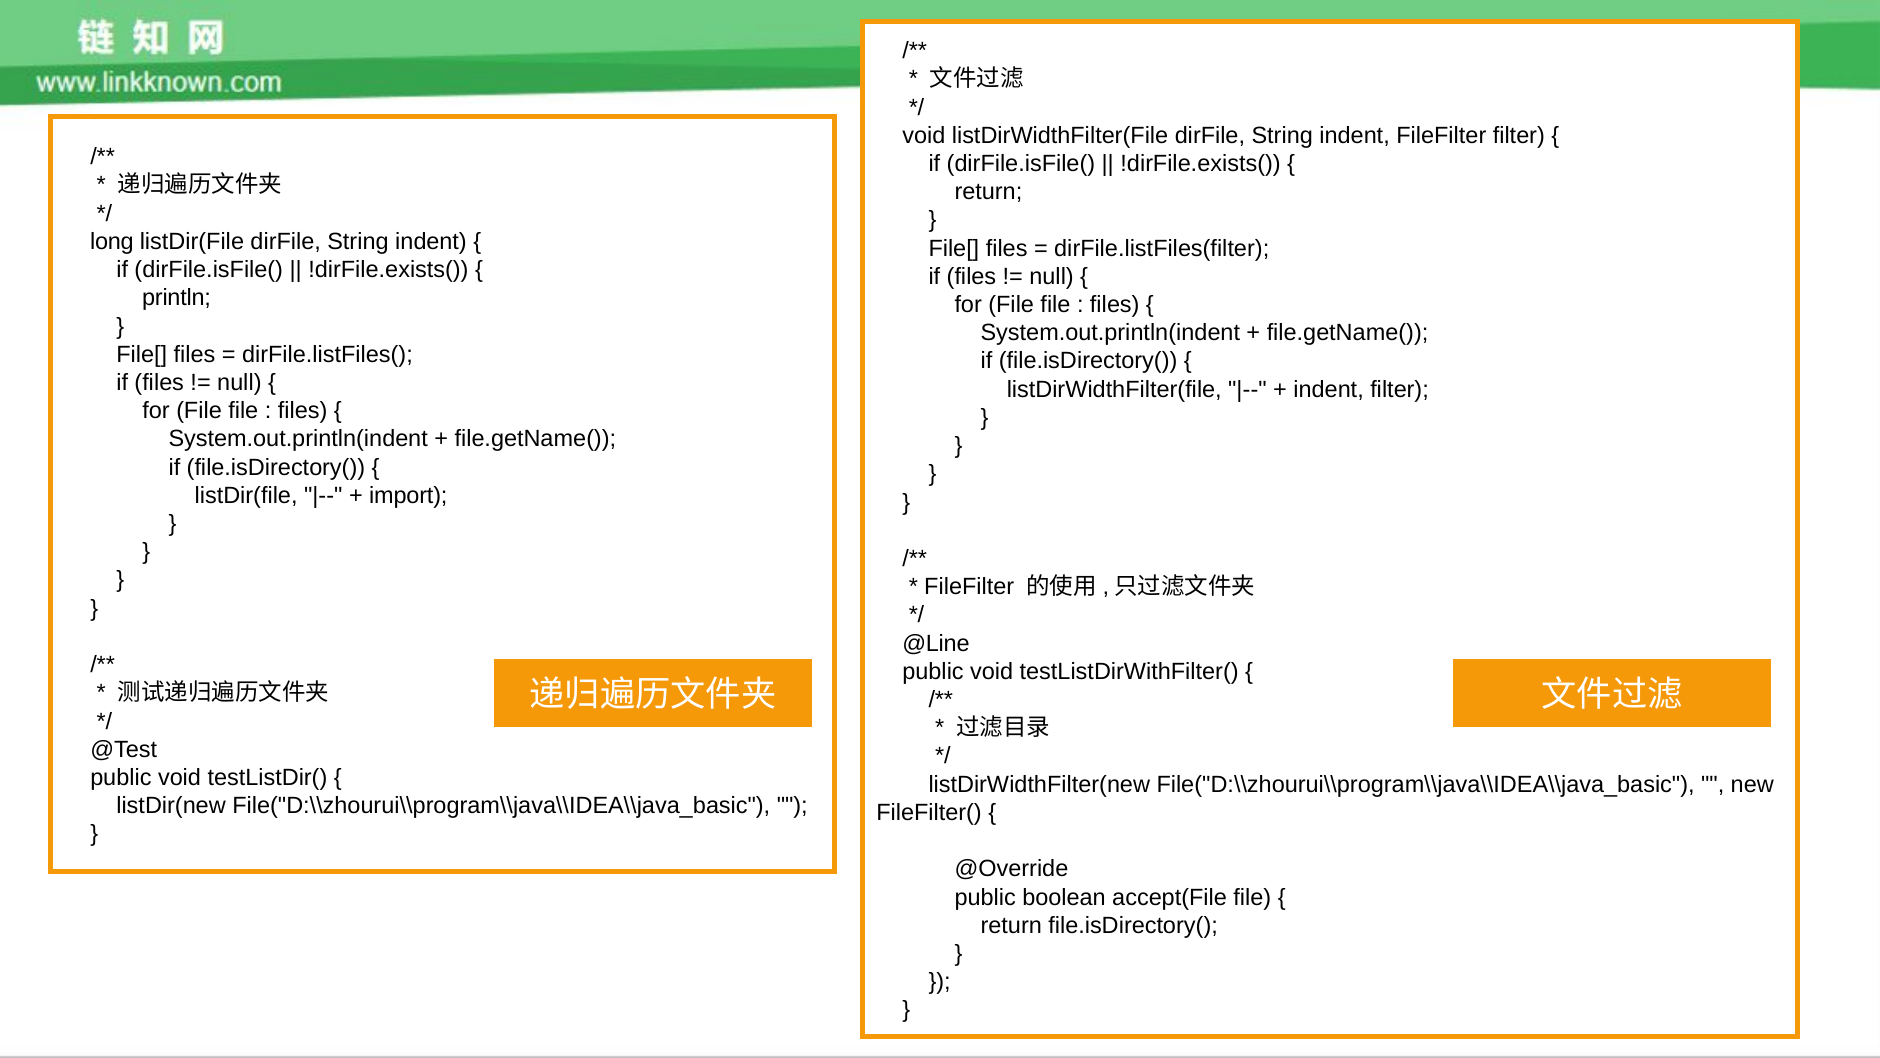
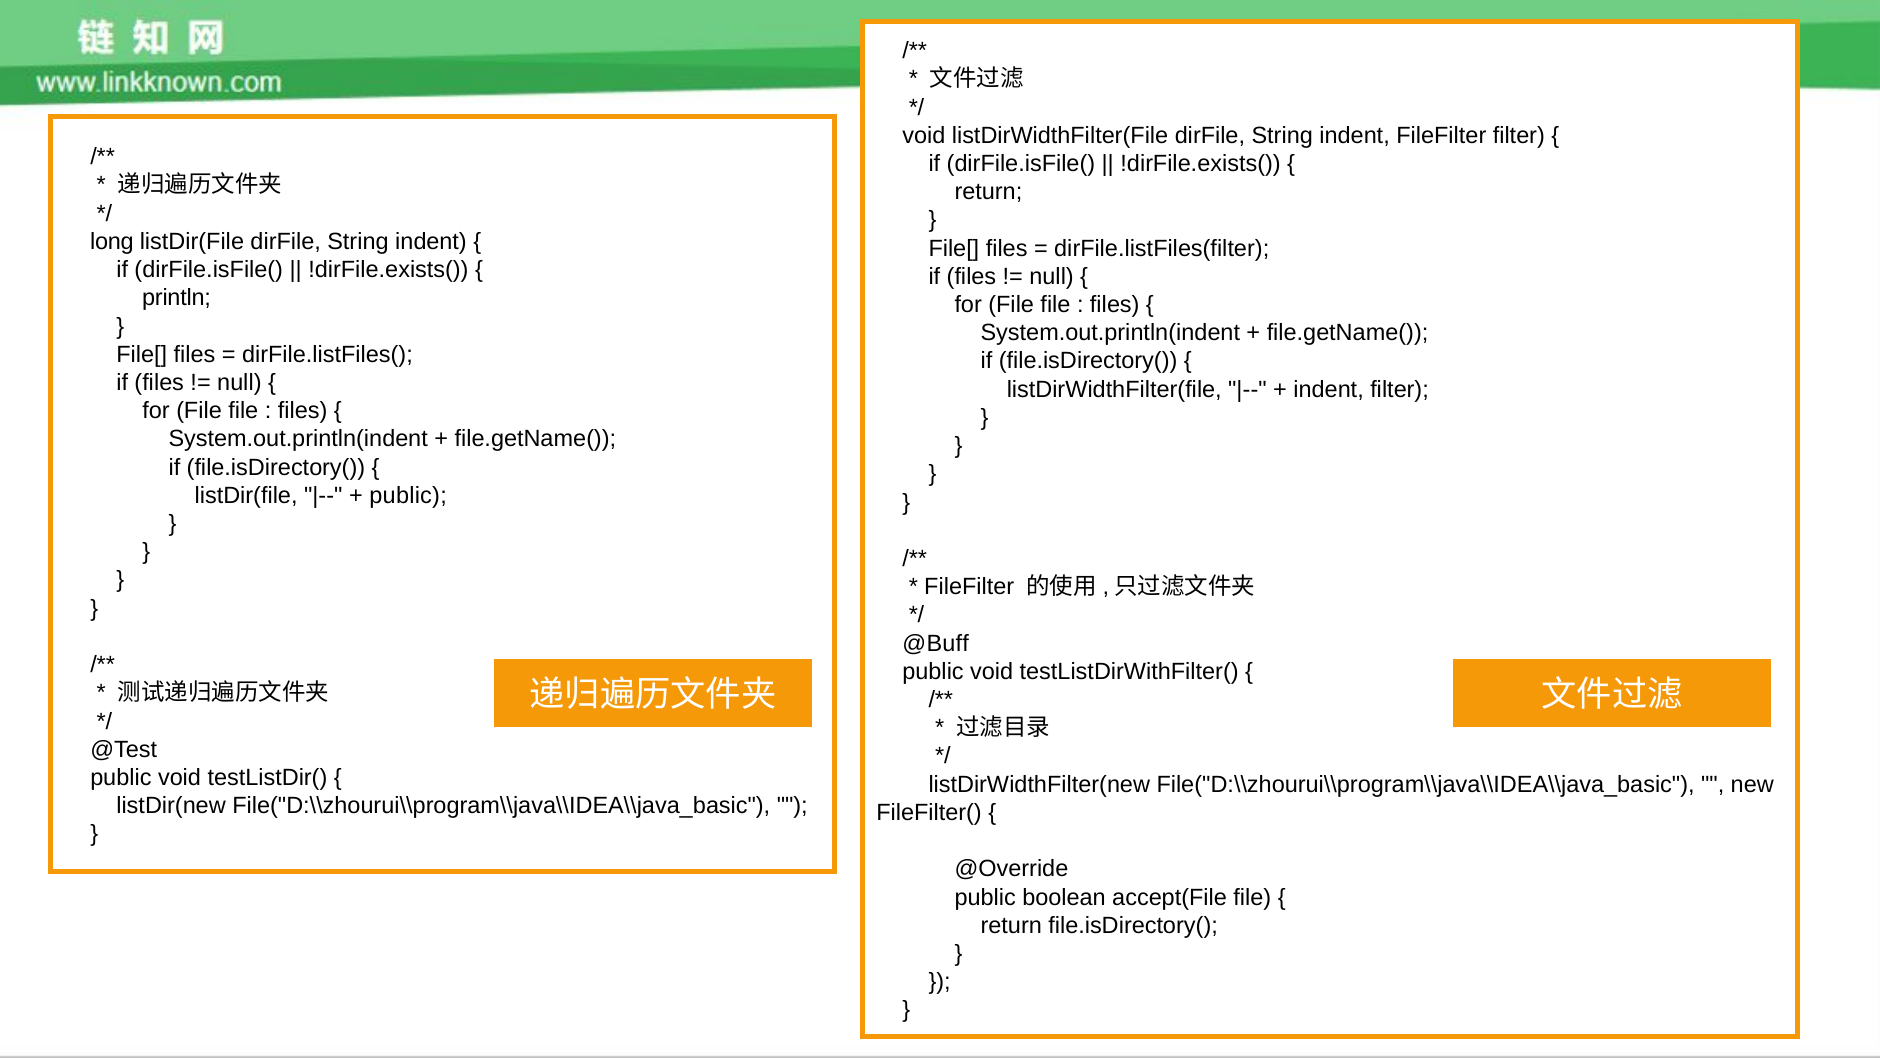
import at (408, 495): import -> public
@Line: @Line -> @Buff
